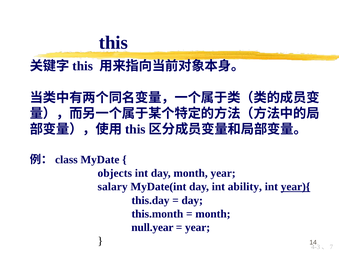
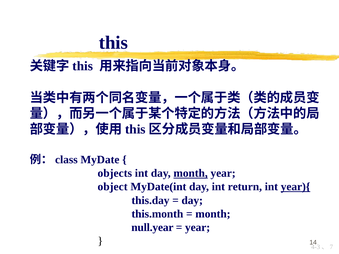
month at (191, 173) underline: none -> present
salary: salary -> object
ability: ability -> return
